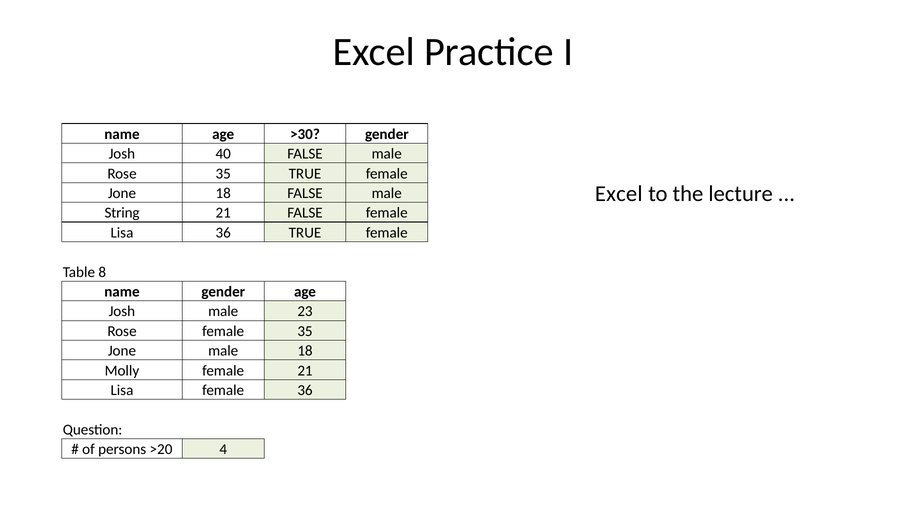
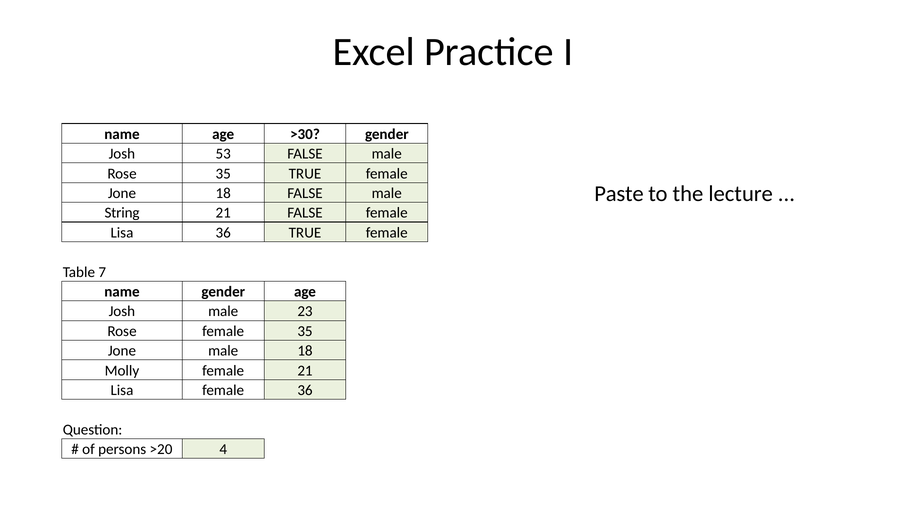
40: 40 -> 53
Excel at (619, 194): Excel -> Paste
8: 8 -> 7
